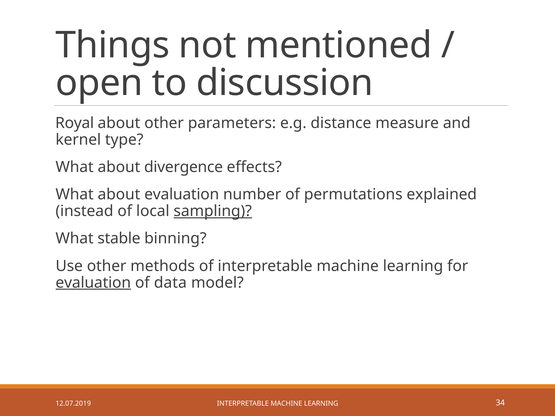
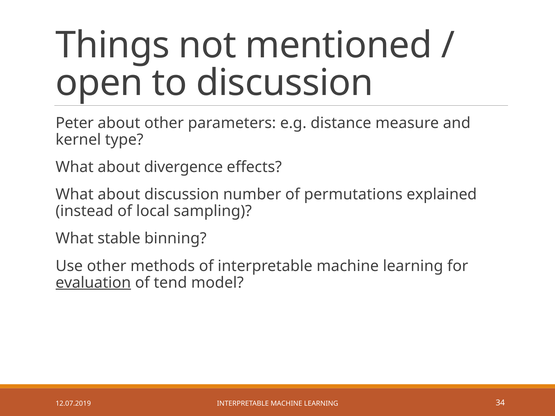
Royal: Royal -> Peter
about evaluation: evaluation -> discussion
sampling underline: present -> none
data: data -> tend
